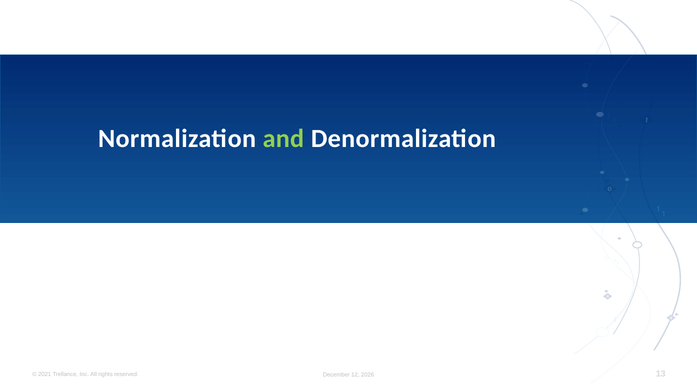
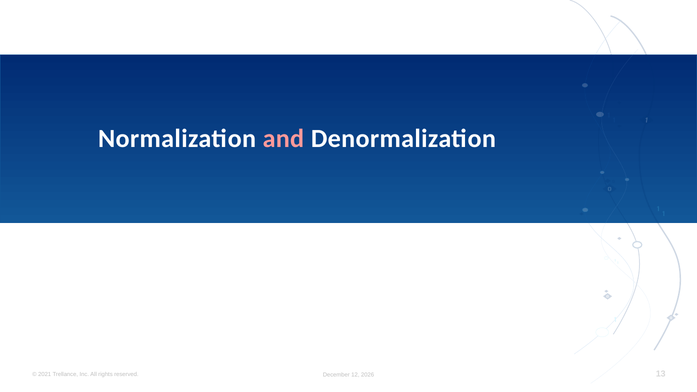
and colour: light green -> pink
